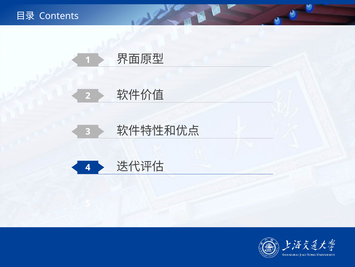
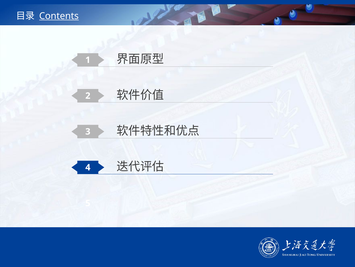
Contents underline: none -> present
